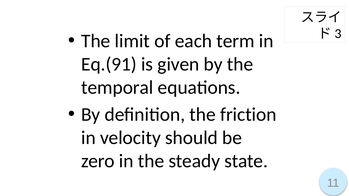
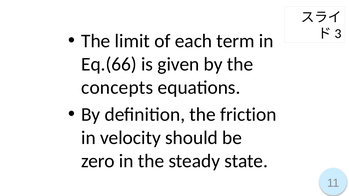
Eq.(91: Eq.(91 -> Eq.(66
temporal: temporal -> concepts
